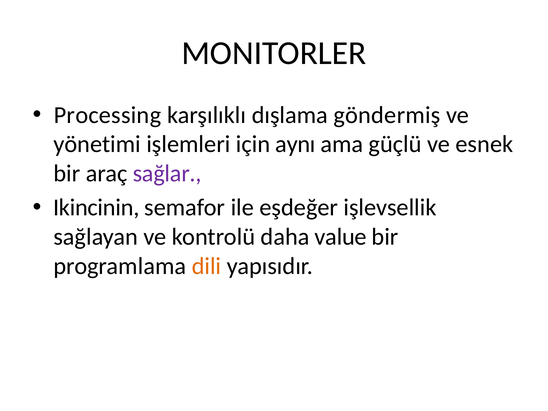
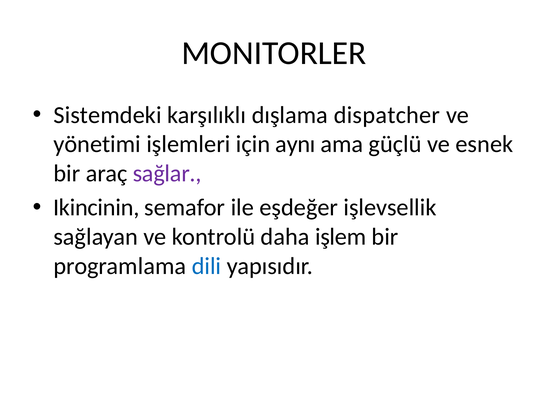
Processing: Processing -> Sistemdeki
göndermiş: göndermiş -> dispatcher
value: value -> işlem
dili colour: orange -> blue
